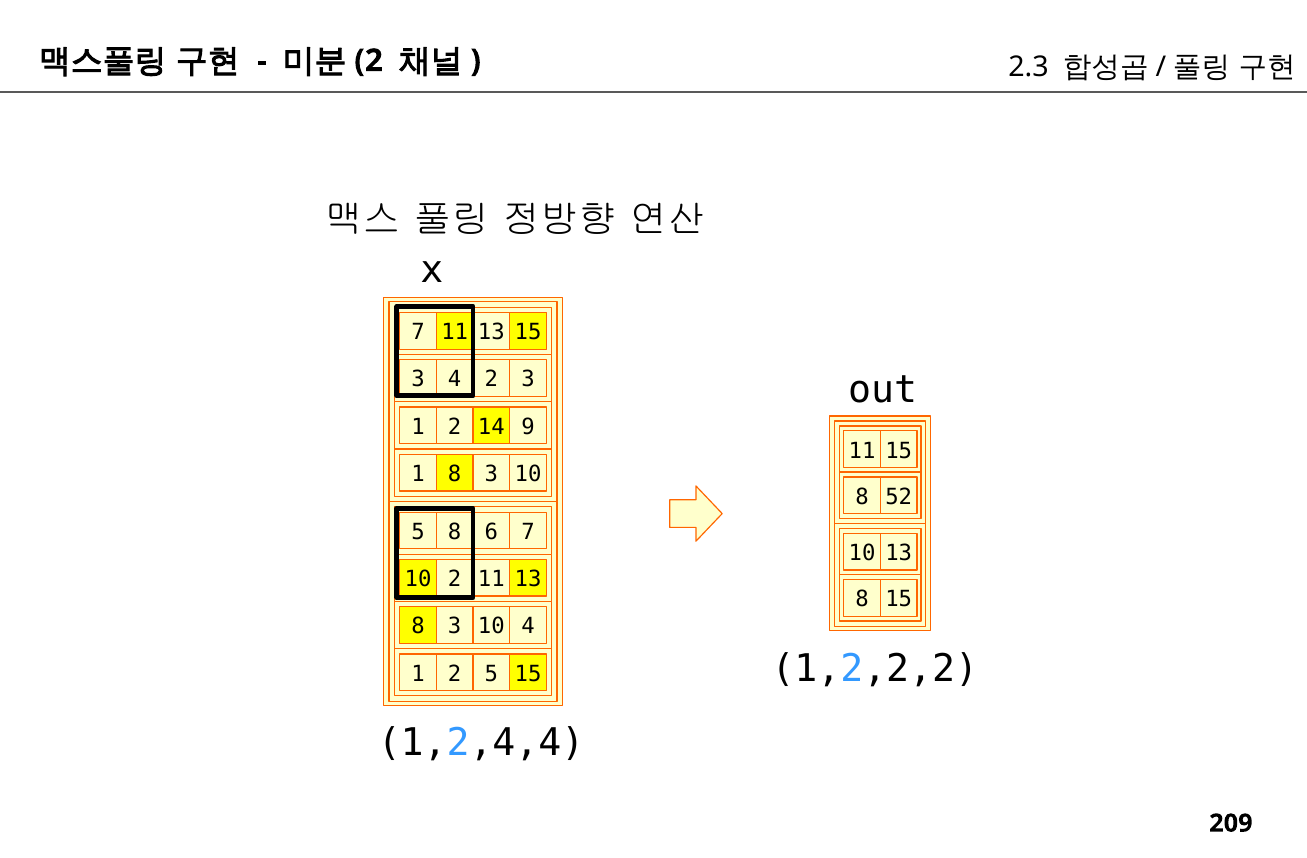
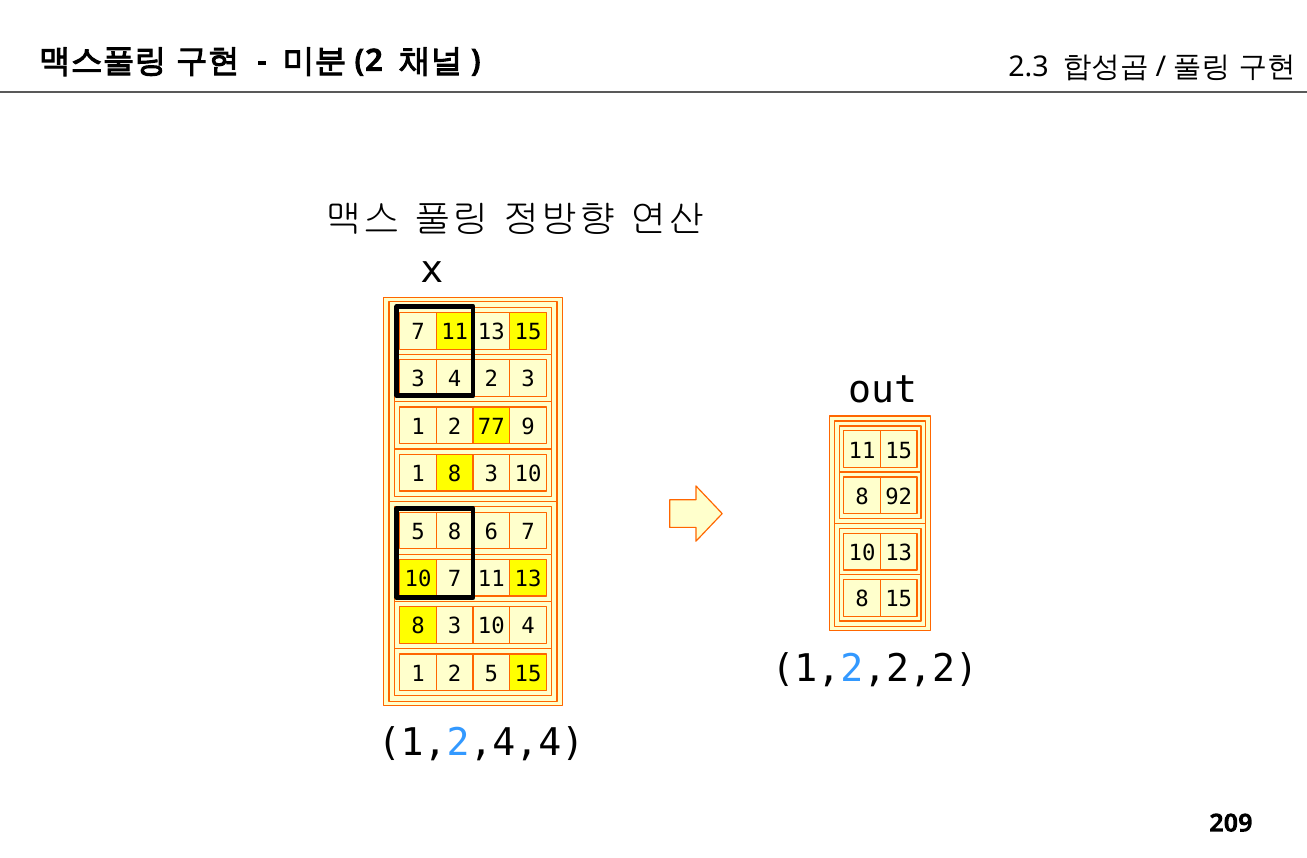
14: 14 -> 77
52: 52 -> 92
10 2: 2 -> 7
